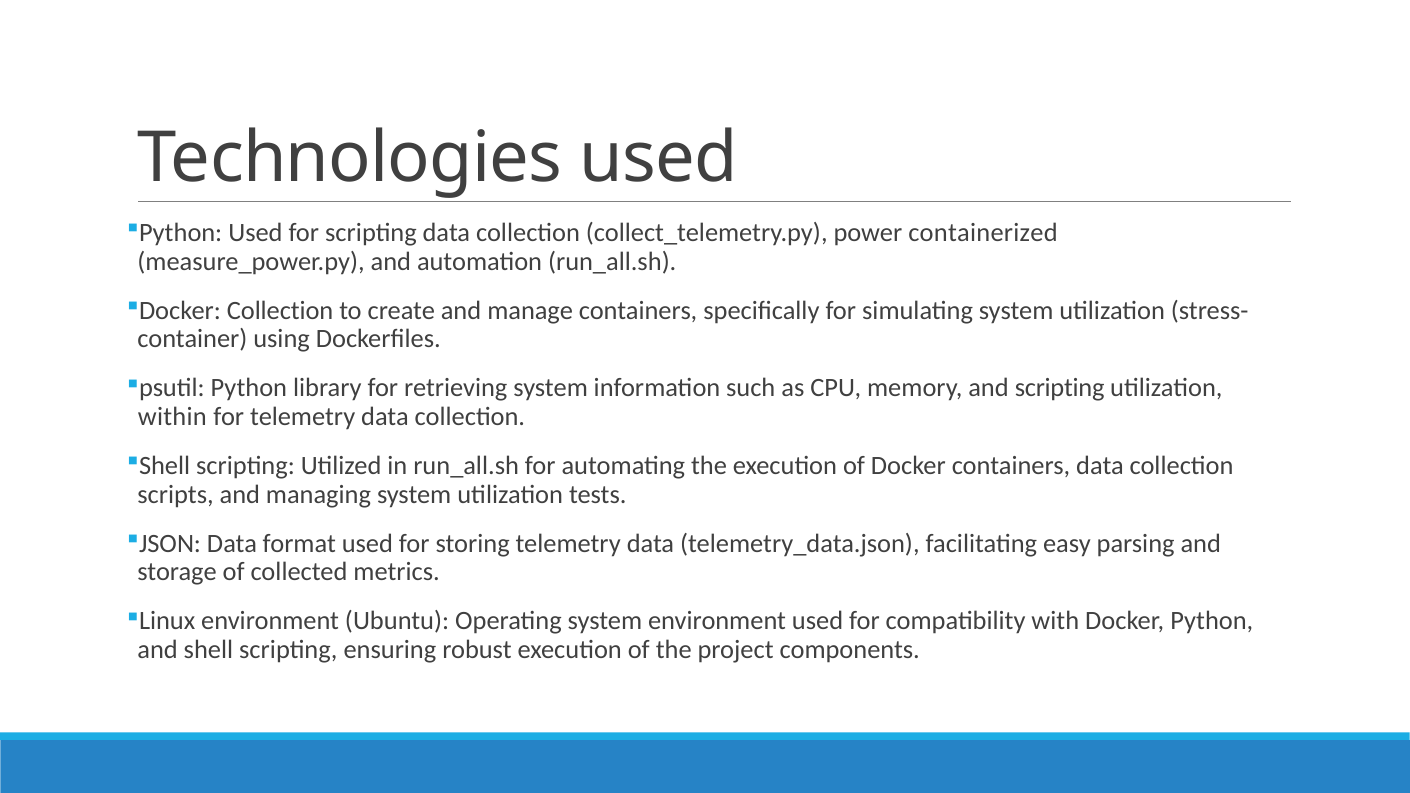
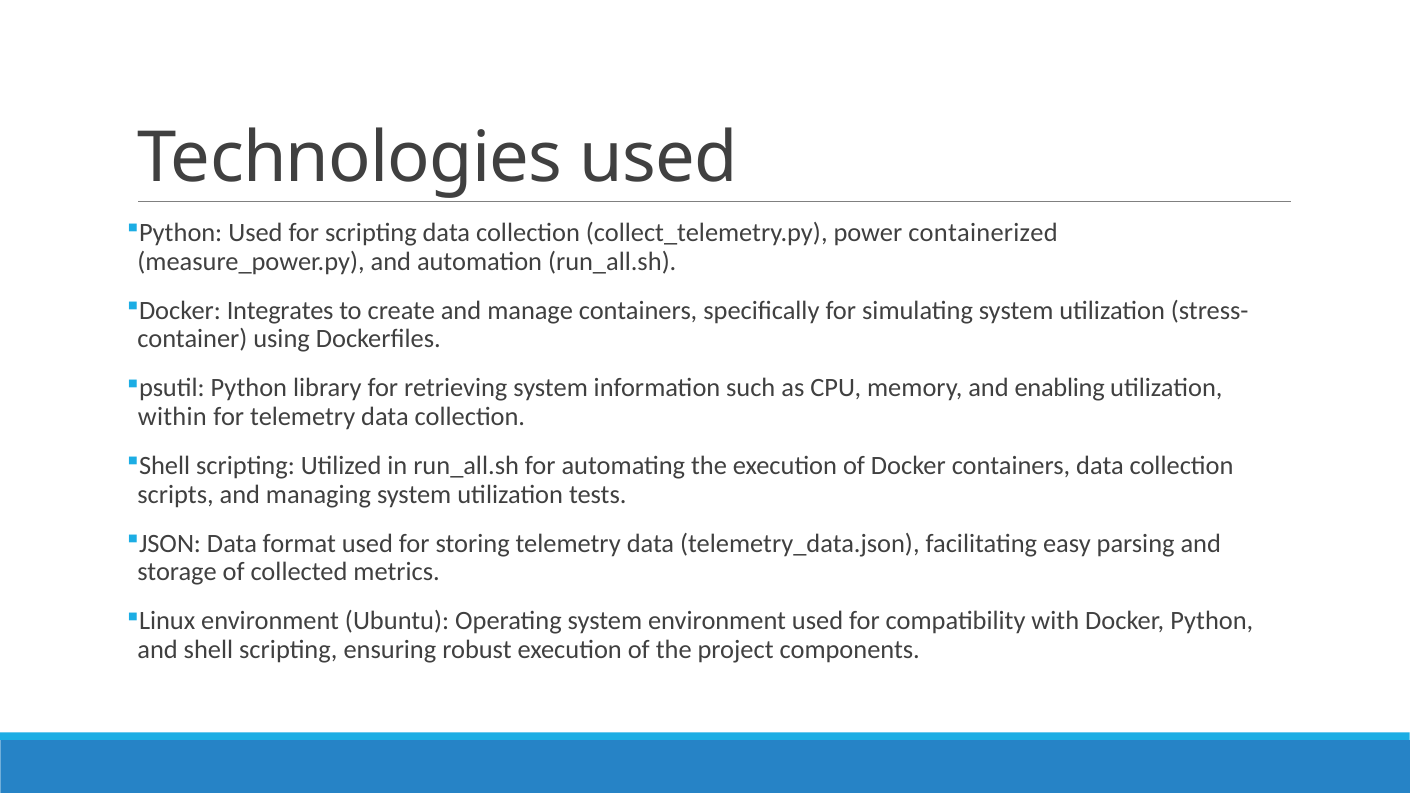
Collection at (280, 311): Collection -> Integrates
and scripting: scripting -> enabling
